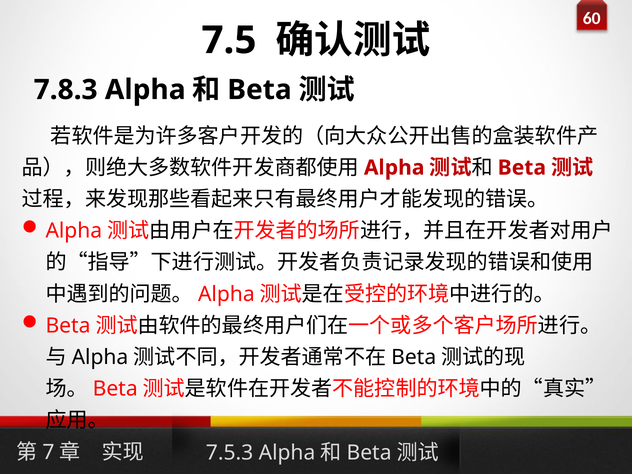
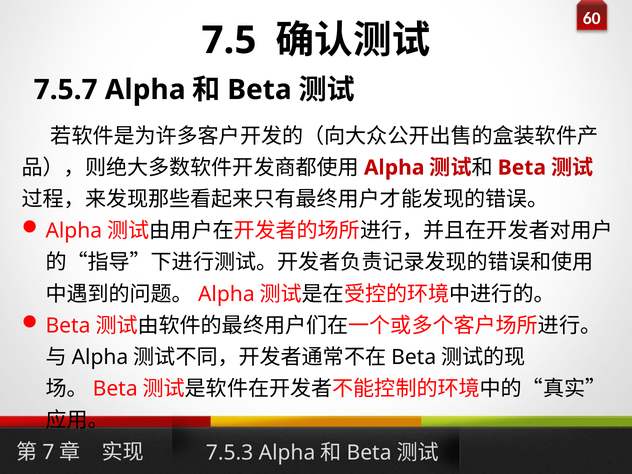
7.8.3: 7.8.3 -> 7.5.7
